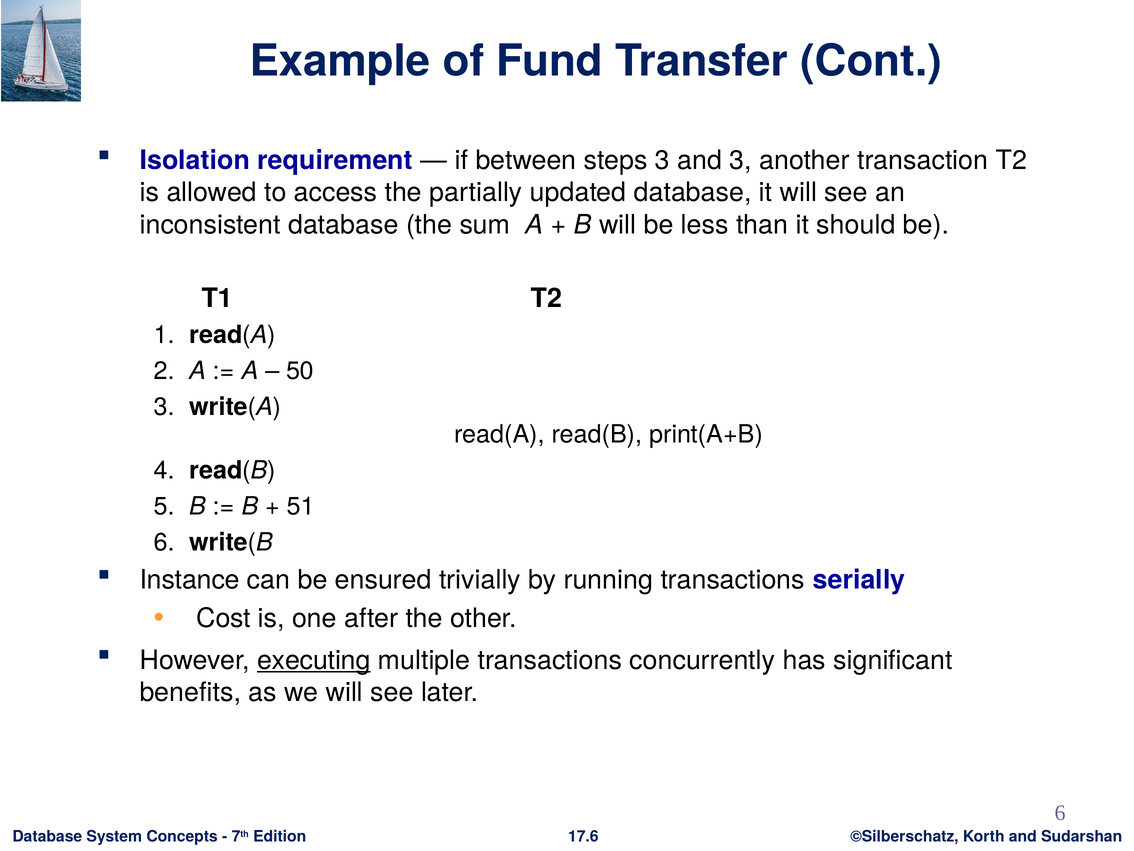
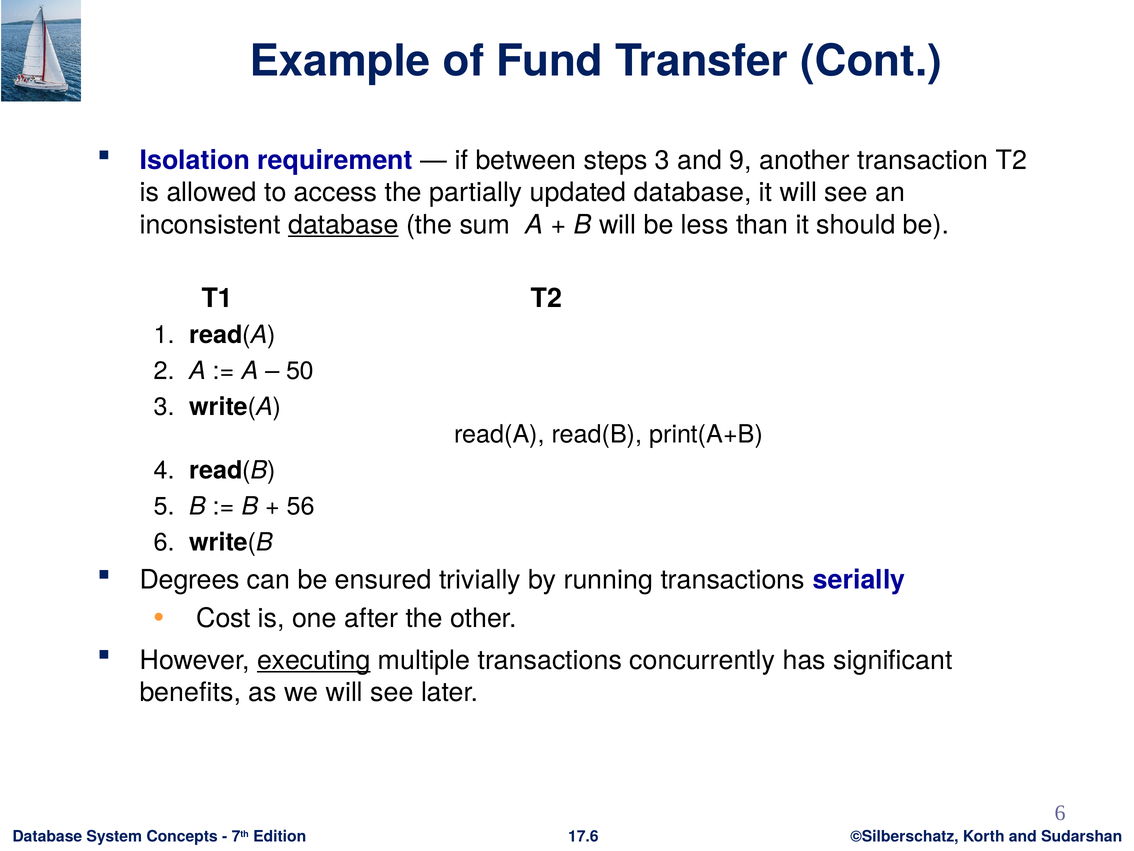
and 3: 3 -> 9
database at (343, 225) underline: none -> present
51: 51 -> 56
Instance: Instance -> Degrees
